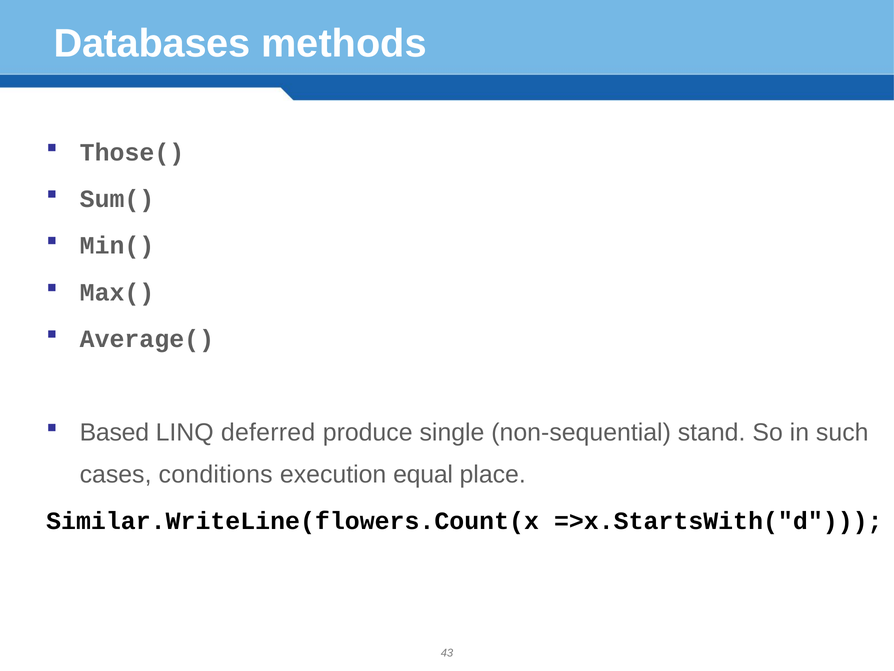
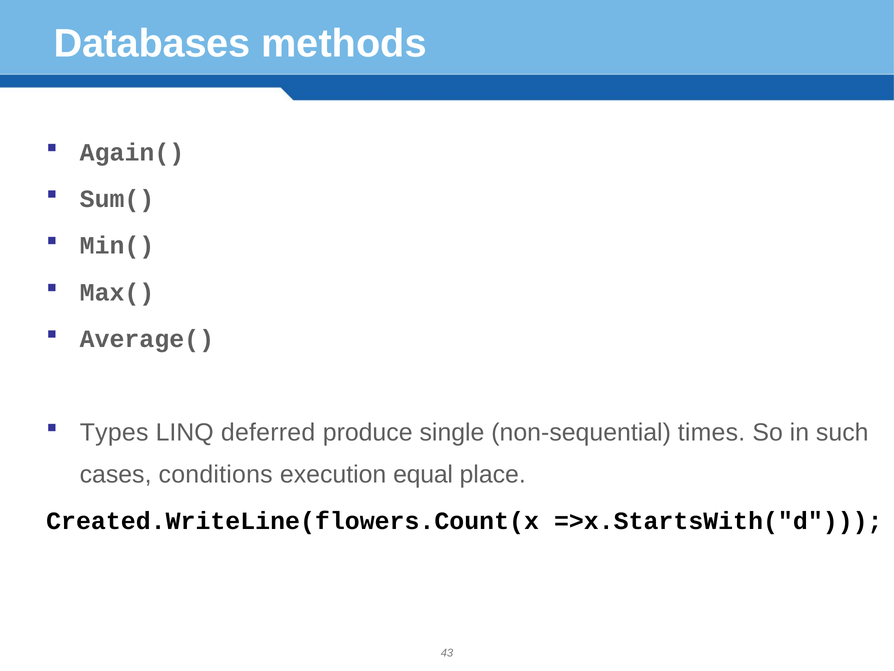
Those(: Those( -> Again(
Based: Based -> Types
stand: stand -> times
Similar.WriteLine(flowers.Count(x: Similar.WriteLine(flowers.Count(x -> Created.WriteLine(flowers.Count(x
